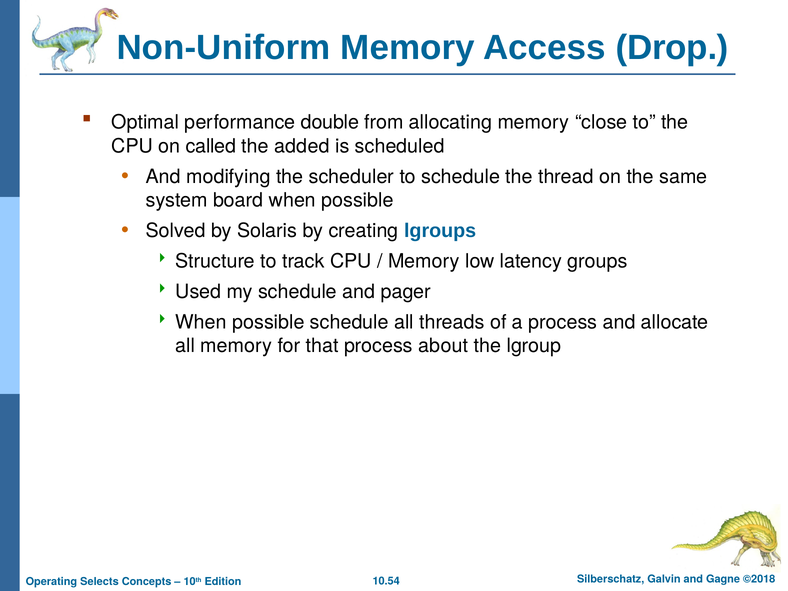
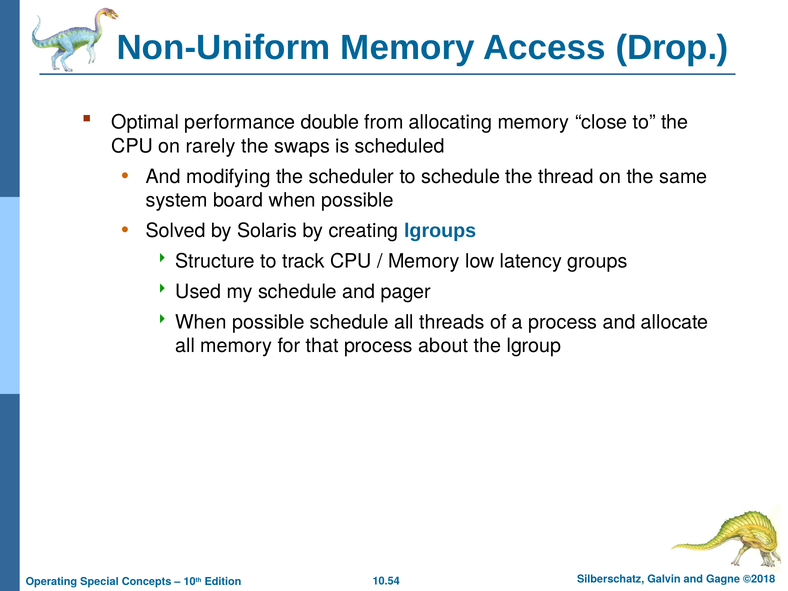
called: called -> rarely
added: added -> swaps
Selects: Selects -> Special
